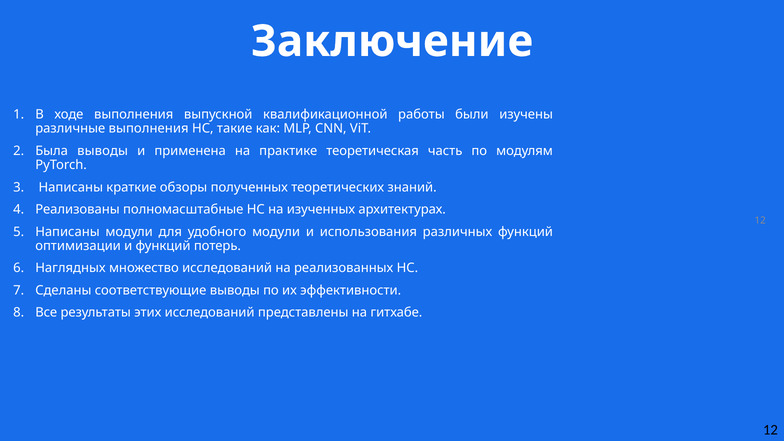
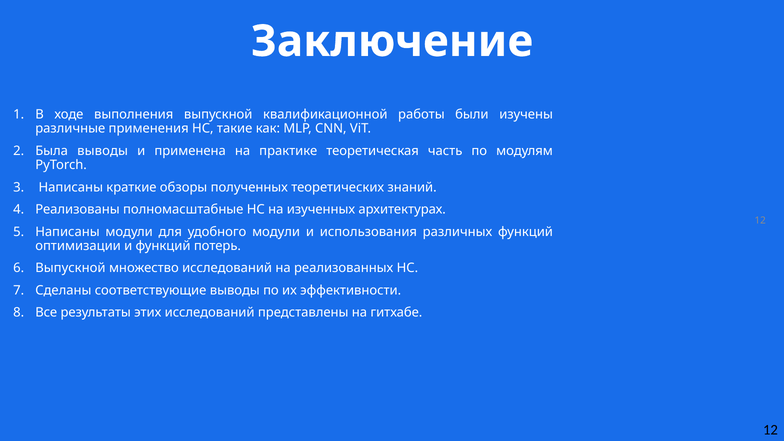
различные выполнения: выполнения -> применения
Наглядных at (70, 268): Наглядных -> Выпускной
